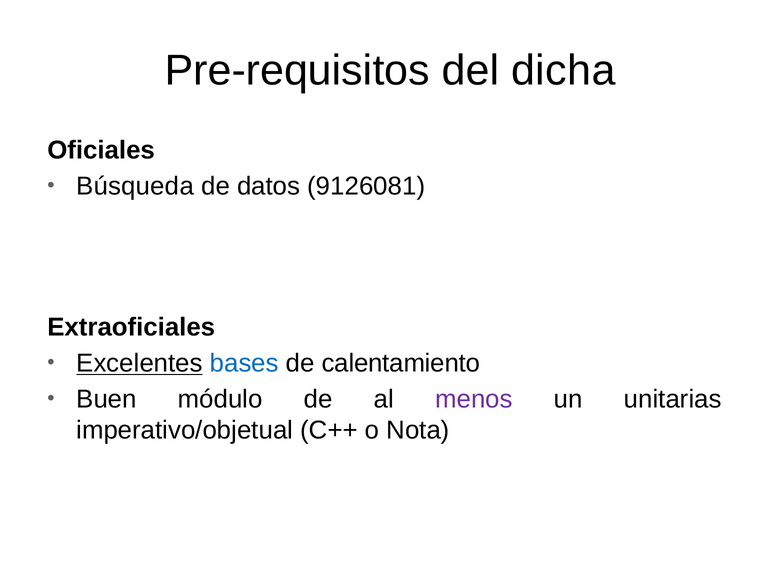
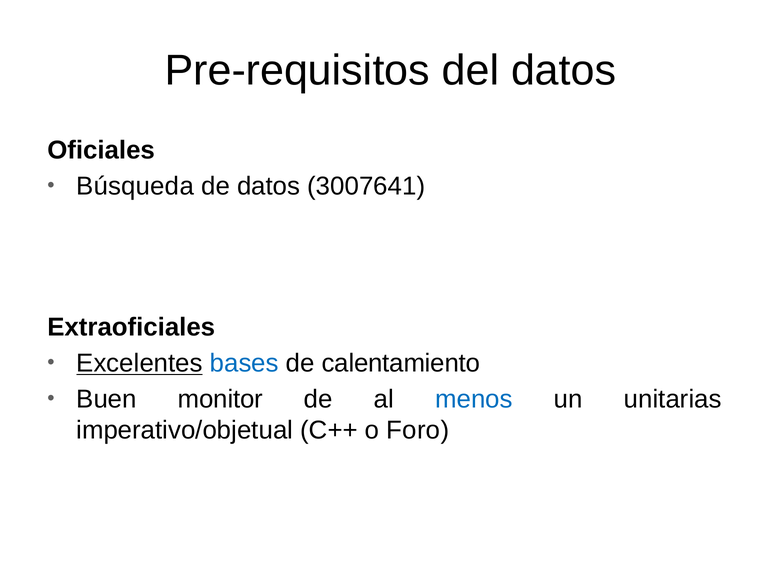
del dicha: dicha -> datos
9126081: 9126081 -> 3007641
módulo: módulo -> monitor
menos colour: purple -> blue
Nota: Nota -> Foro
